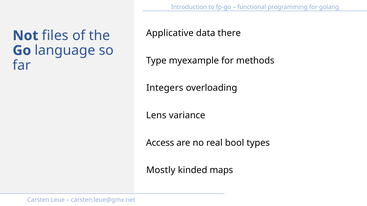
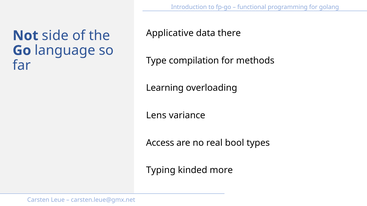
files: files -> side
myexample: myexample -> compilation
Integers: Integers -> Learning
Mostly: Mostly -> Typing
maps: maps -> more
